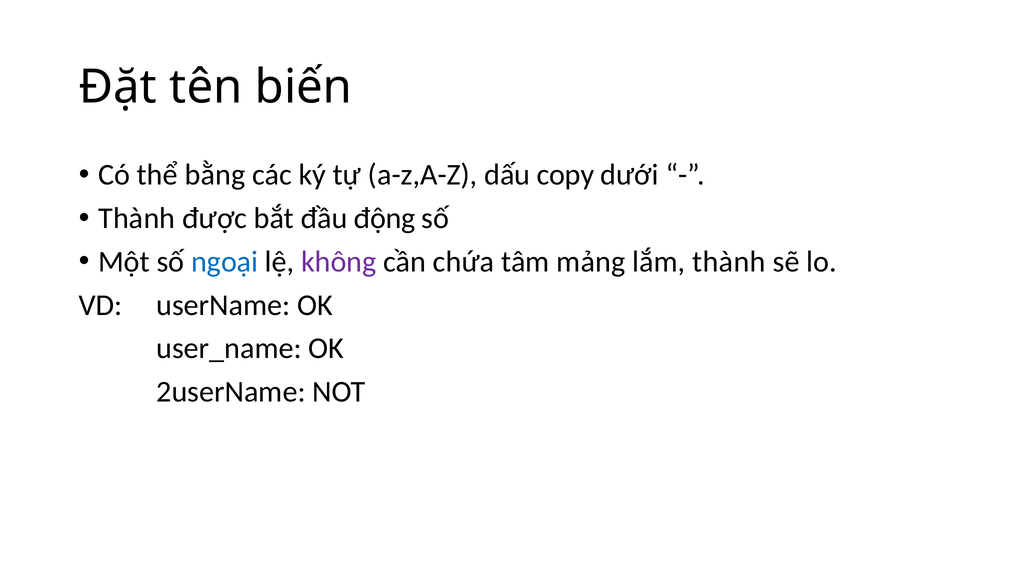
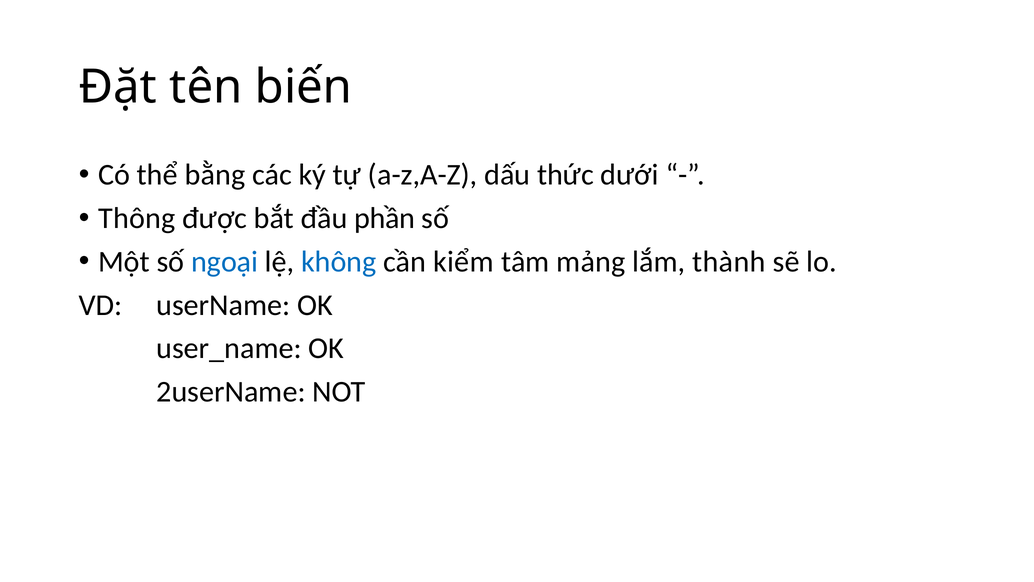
copy: copy -> thức
Thành at (137, 218): Thành -> Thông
động: động -> phần
không colour: purple -> blue
chứa: chứa -> kiểm
